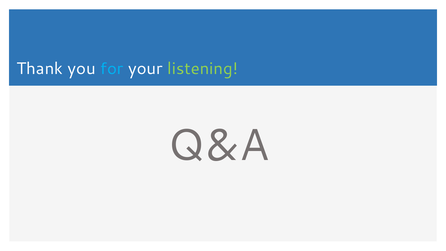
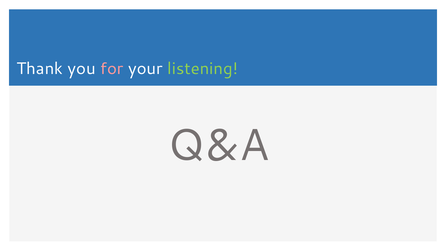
for colour: light blue -> pink
